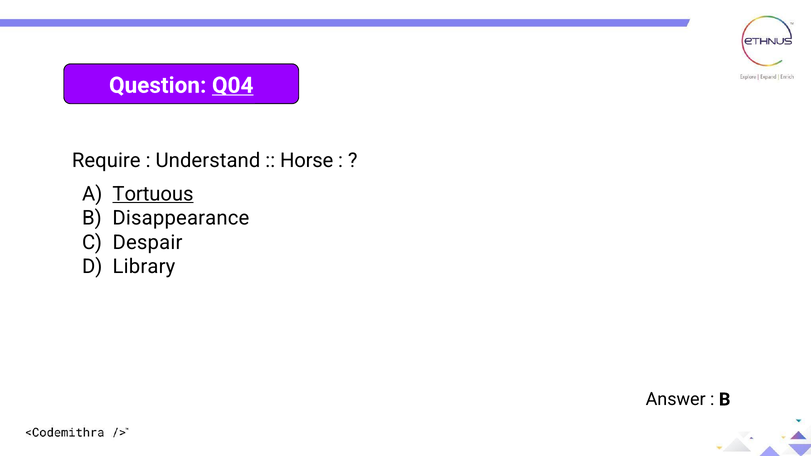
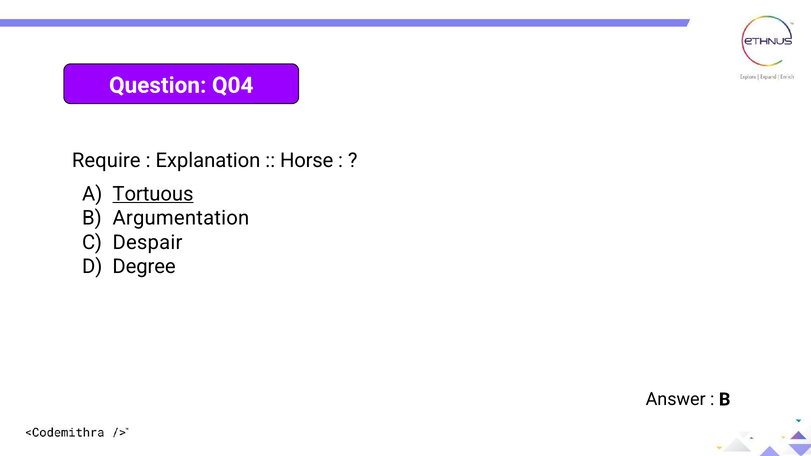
Q04 underline: present -> none
Understand: Understand -> Explanation
Disappearance: Disappearance -> Argumentation
Library: Library -> Degree
